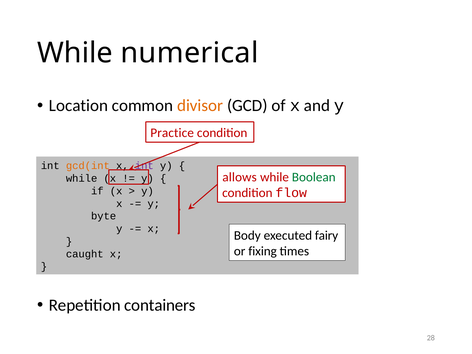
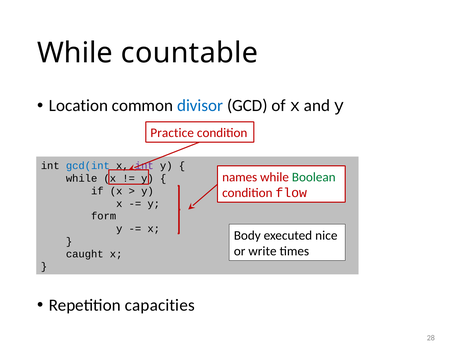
numerical: numerical -> countable
divisor colour: orange -> blue
gcd(int colour: orange -> blue
allows: allows -> names
byte: byte -> form
fairy: fairy -> nice
fixing: fixing -> write
containers: containers -> capacities
